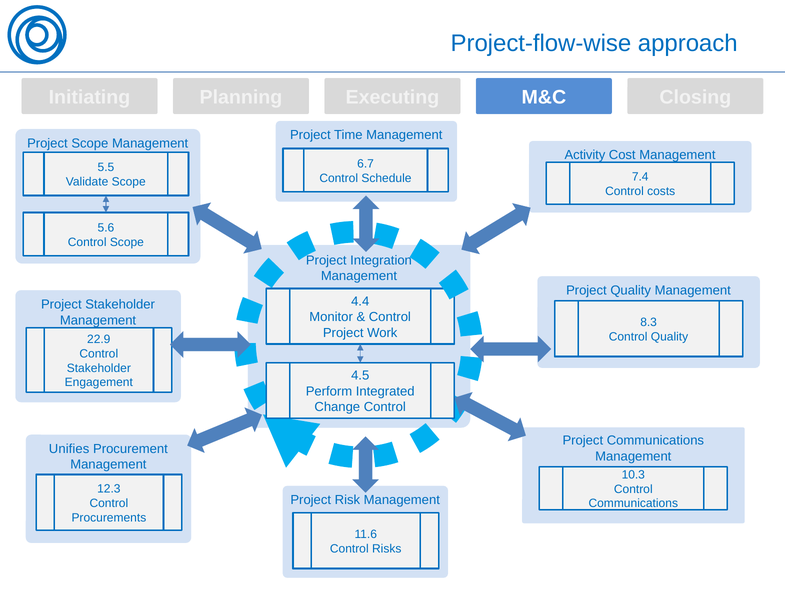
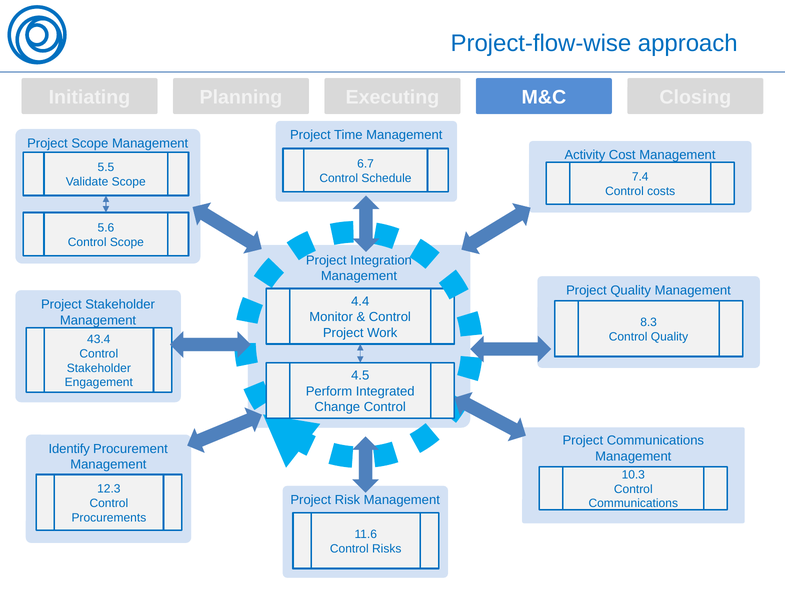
22.9: 22.9 -> 43.4
Unifies: Unifies -> Identify
